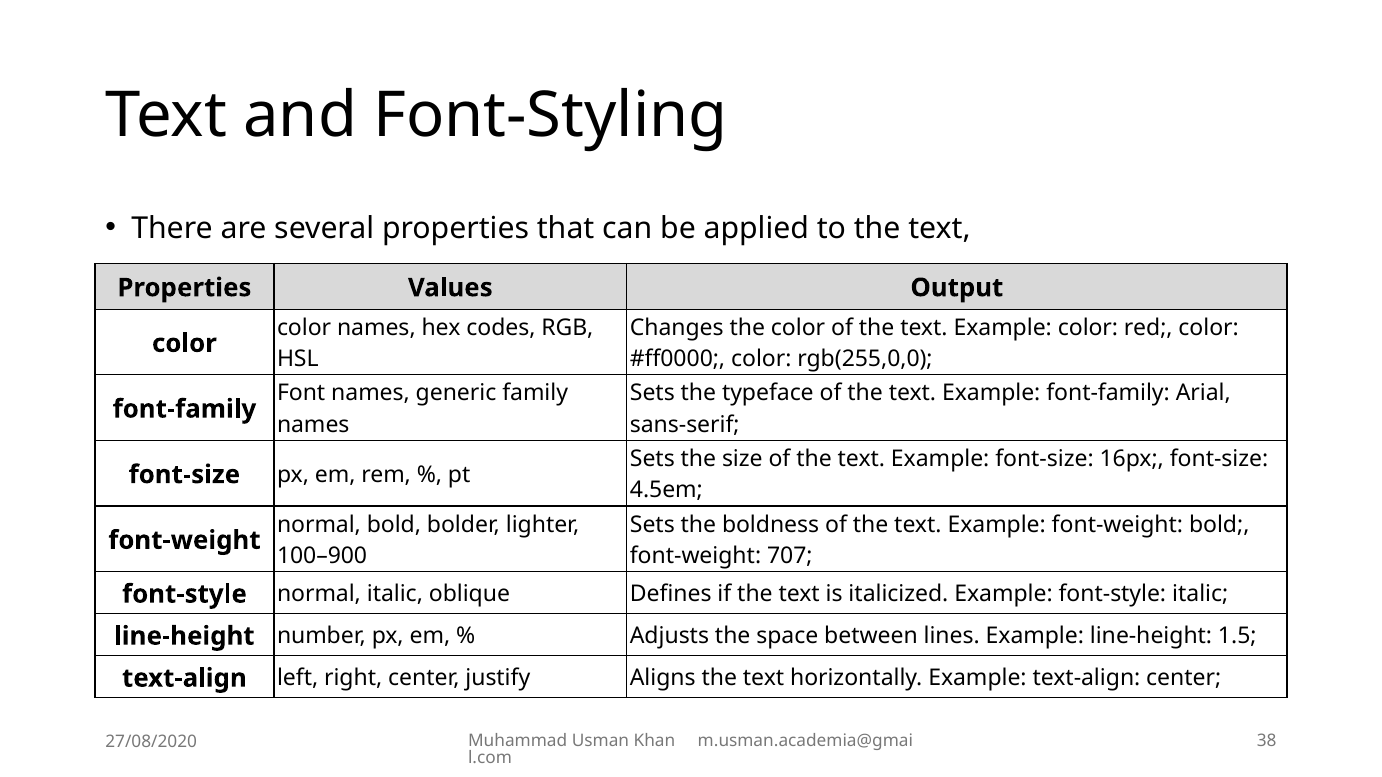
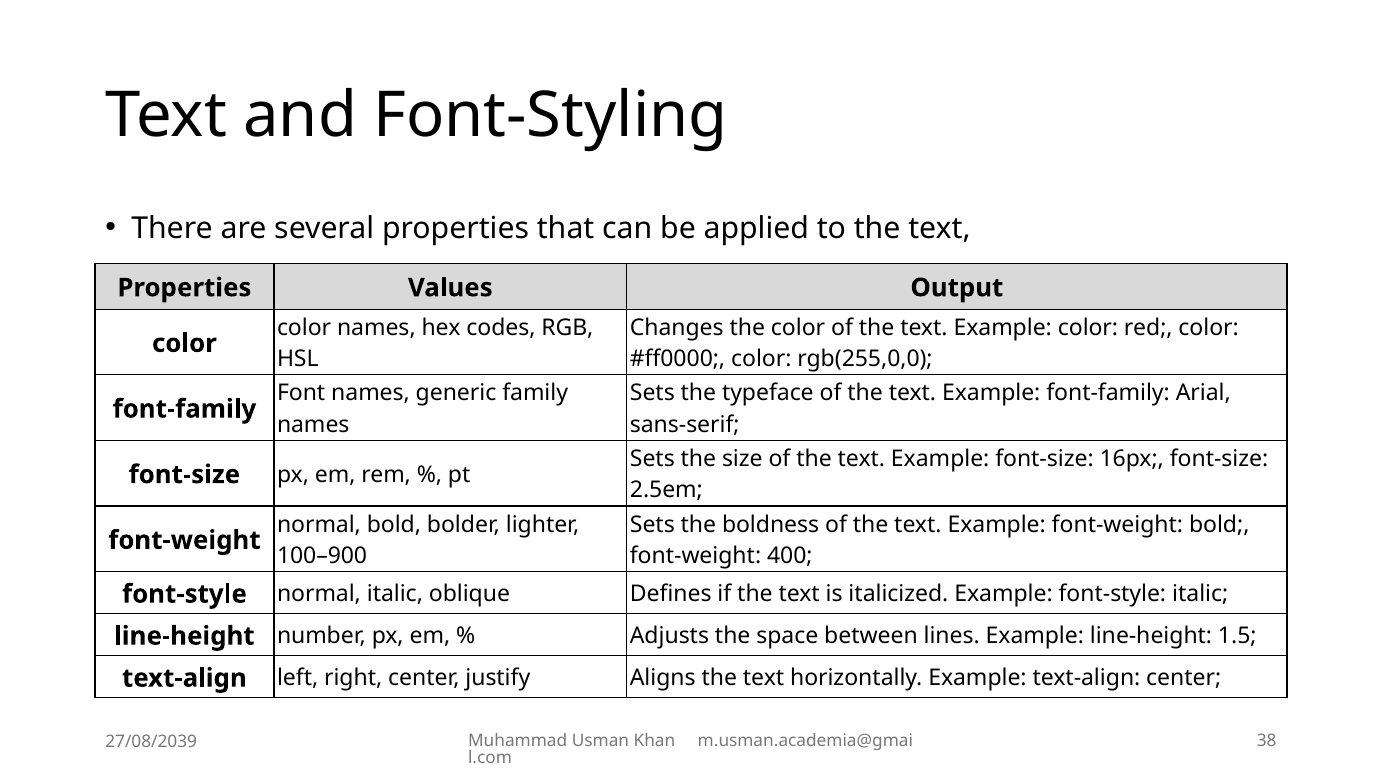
4.5em: 4.5em -> 2.5em
707: 707 -> 400
27/08/2020: 27/08/2020 -> 27/08/2039
